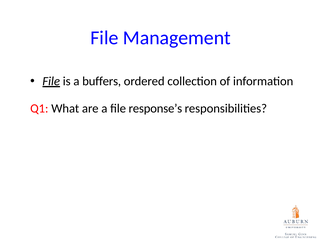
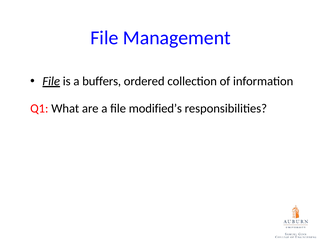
response’s: response’s -> modified’s
